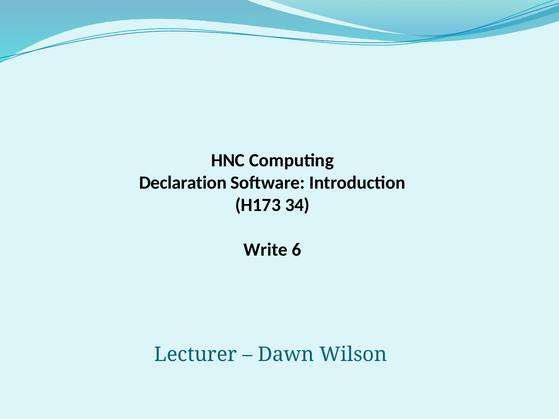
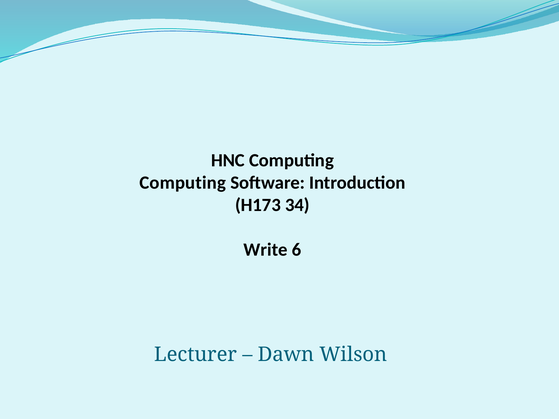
Declaration at (183, 183): Declaration -> Computing
